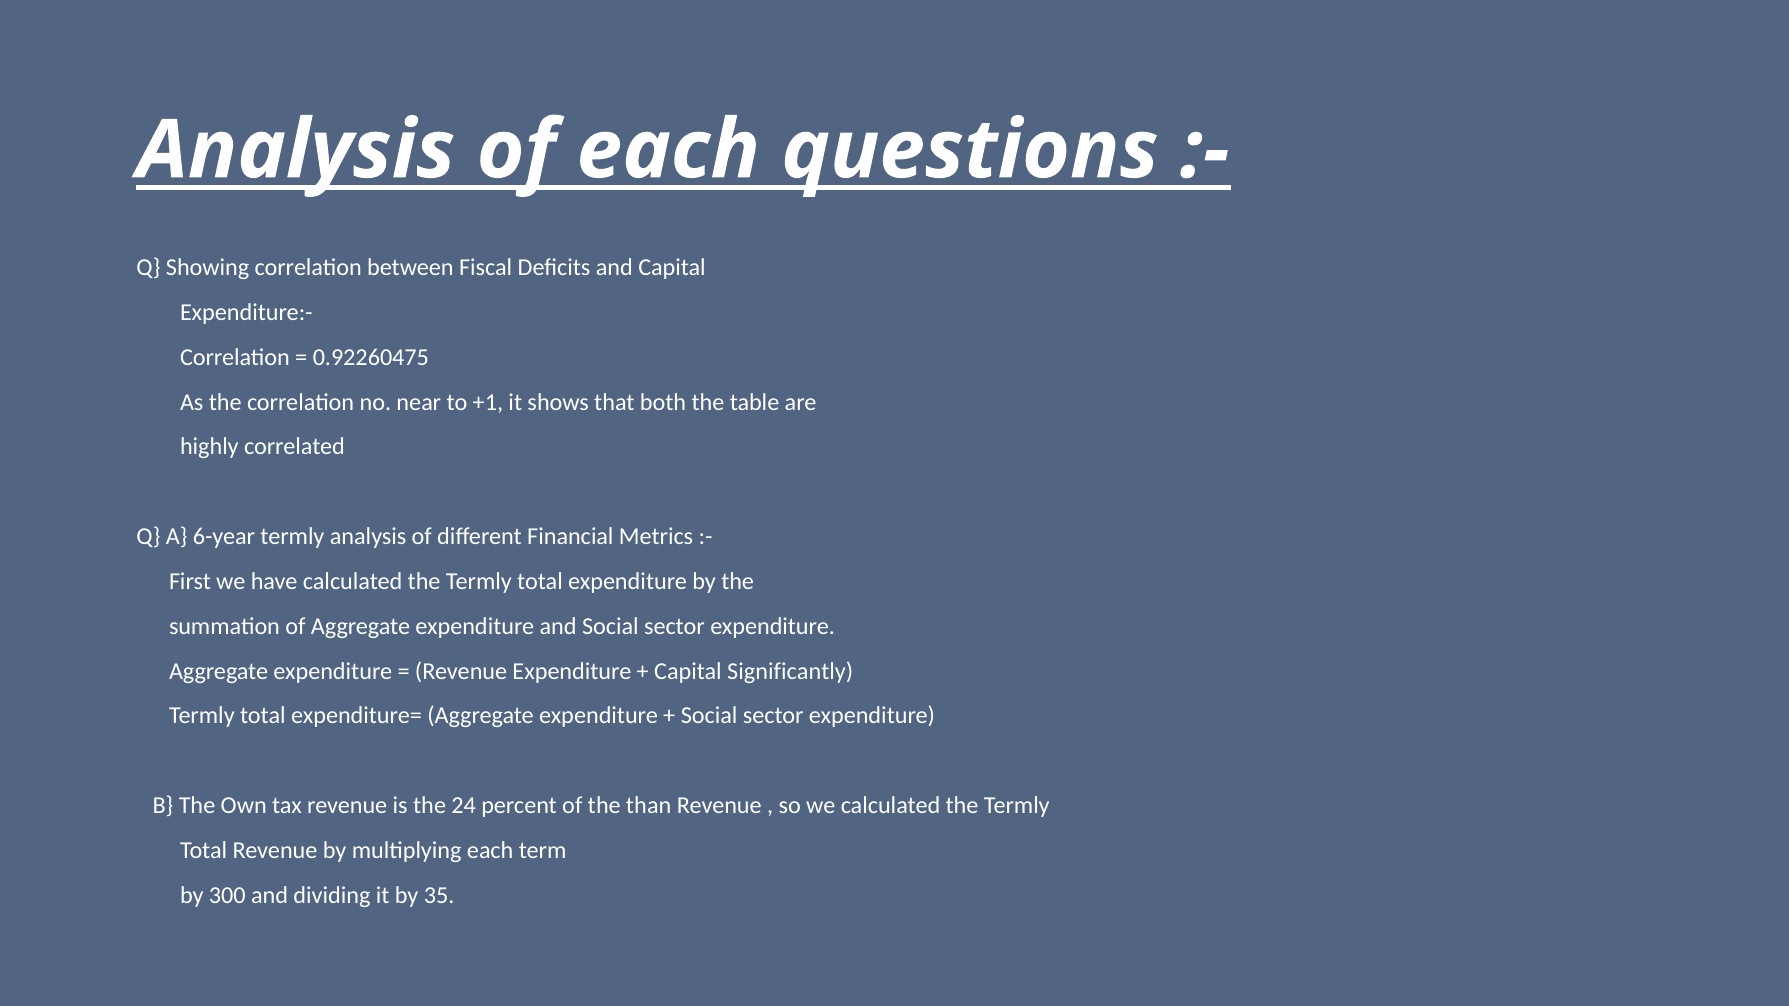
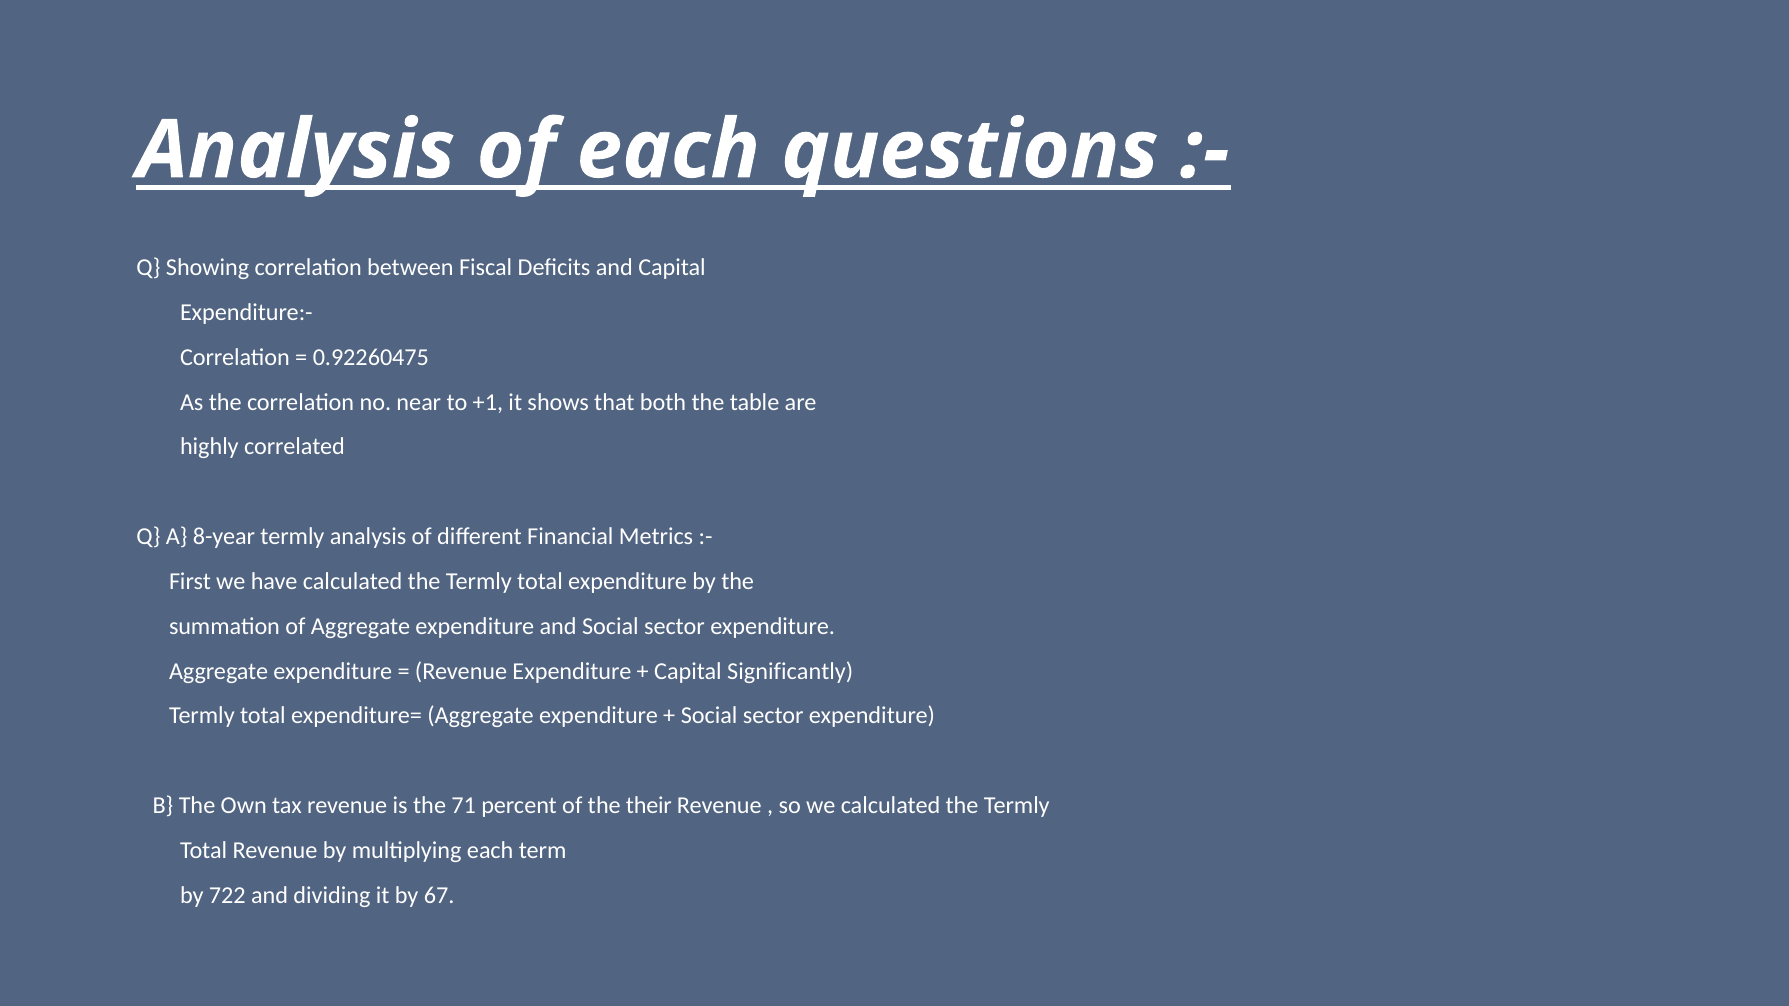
6-year: 6-year -> 8-year
24: 24 -> 71
than: than -> their
300: 300 -> 722
35: 35 -> 67
